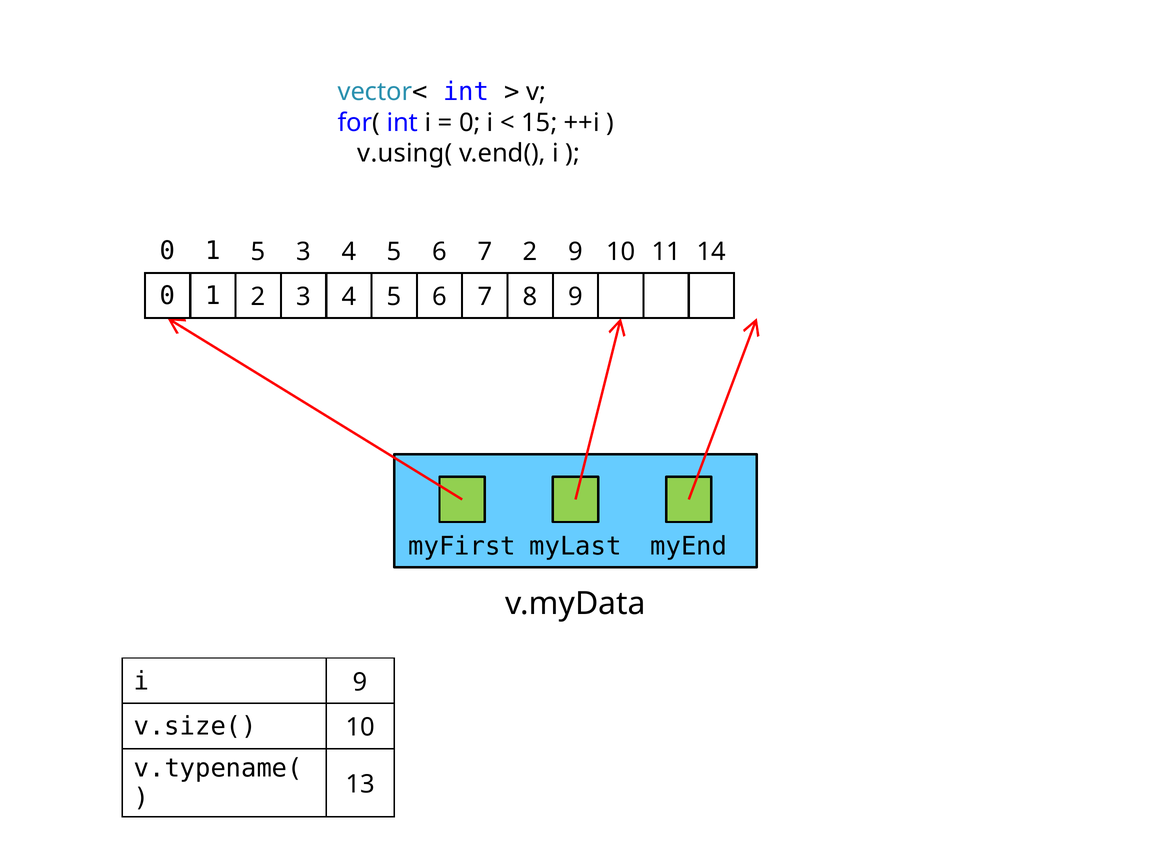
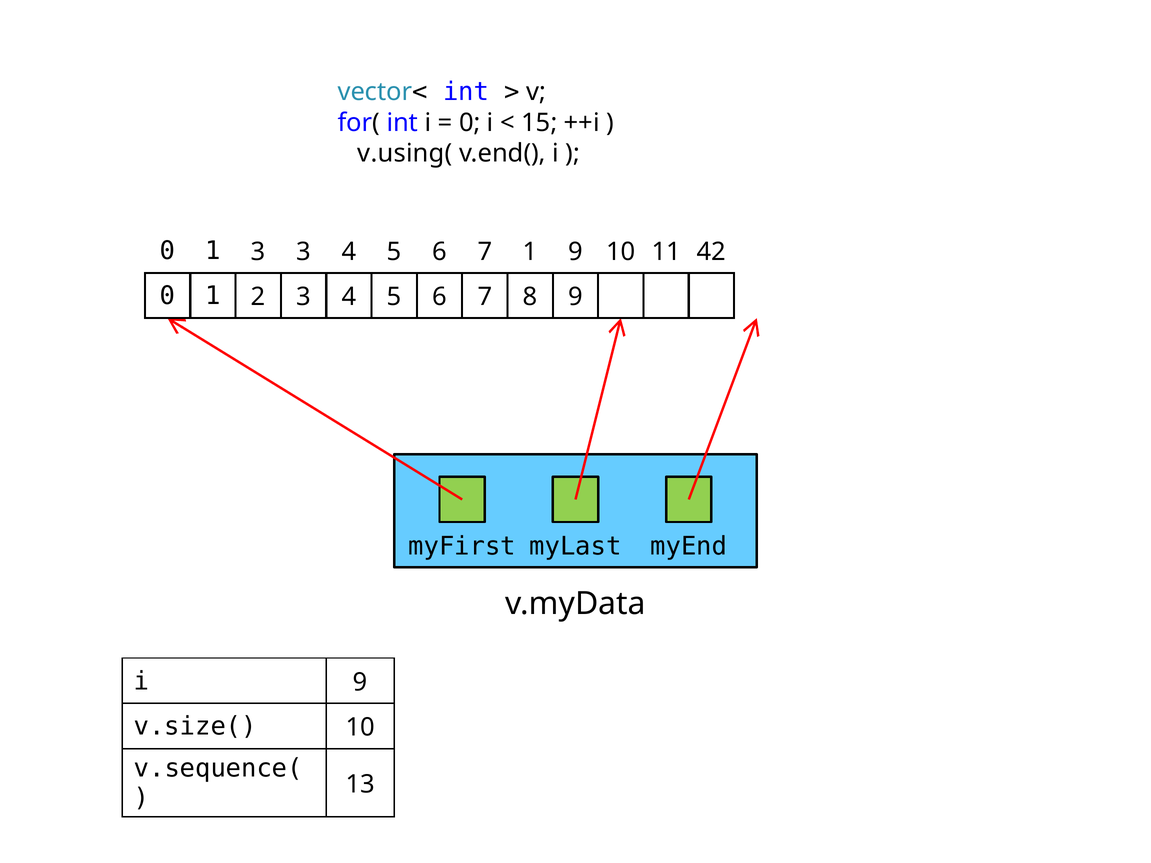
1 5: 5 -> 3
7 2: 2 -> 1
14: 14 -> 42
v.typename(: v.typename( -> v.sequence(
